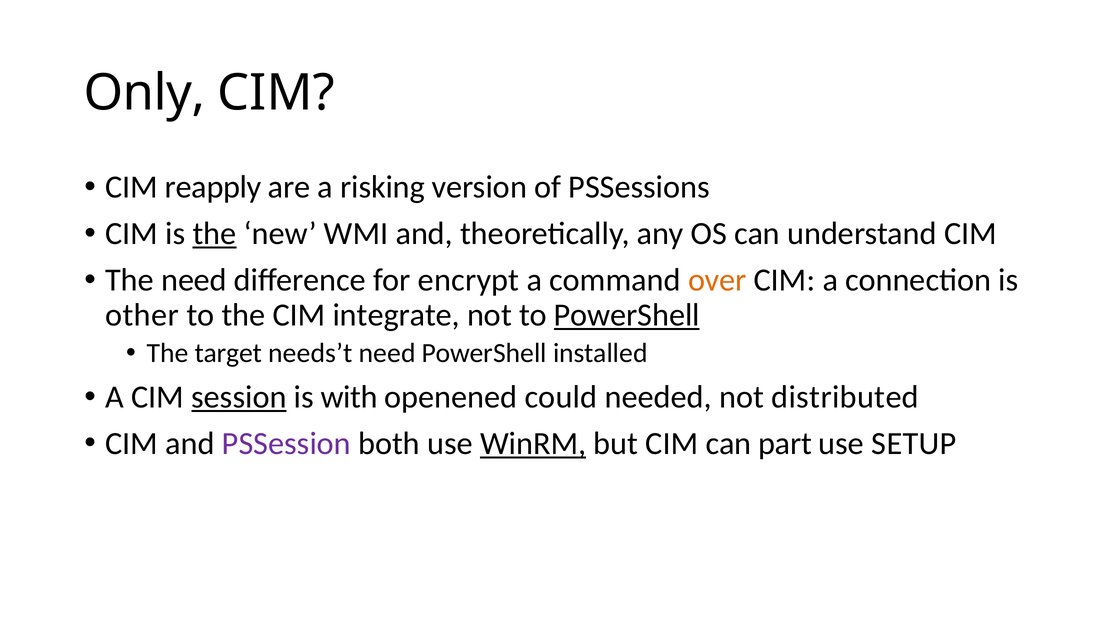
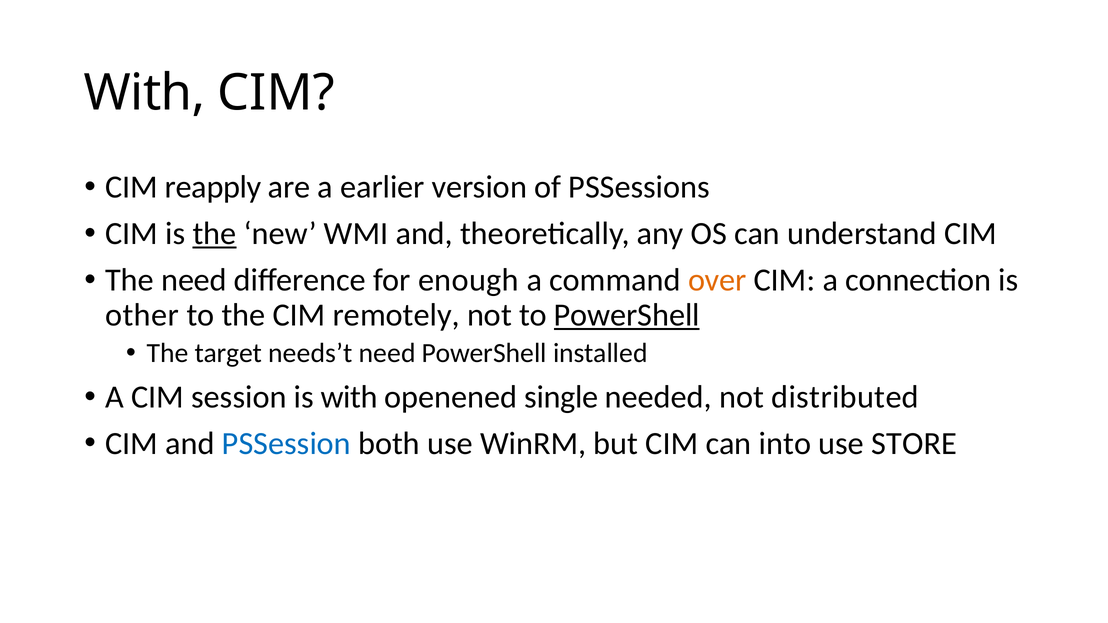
Only at (145, 93): Only -> With
risking: risking -> earlier
encrypt: encrypt -> enough
integrate: integrate -> remotely
session underline: present -> none
could: could -> single
PSSession colour: purple -> blue
WinRM underline: present -> none
part: part -> into
SETUP: SETUP -> STORE
